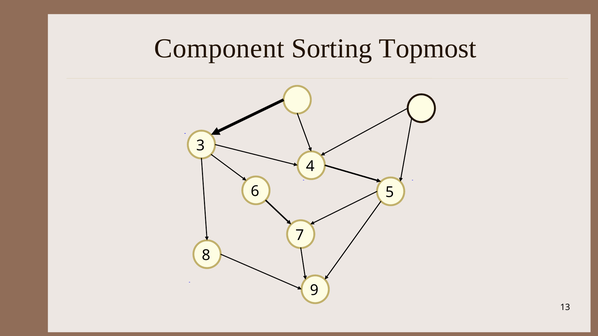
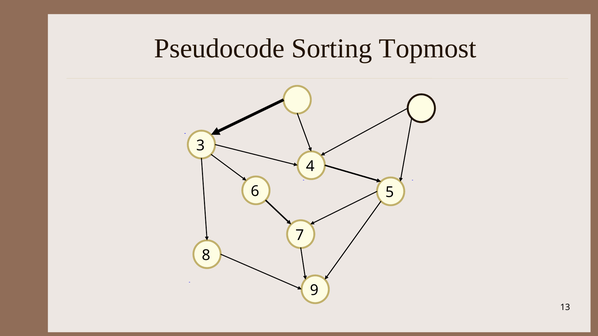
Component: Component -> Pseudocode
